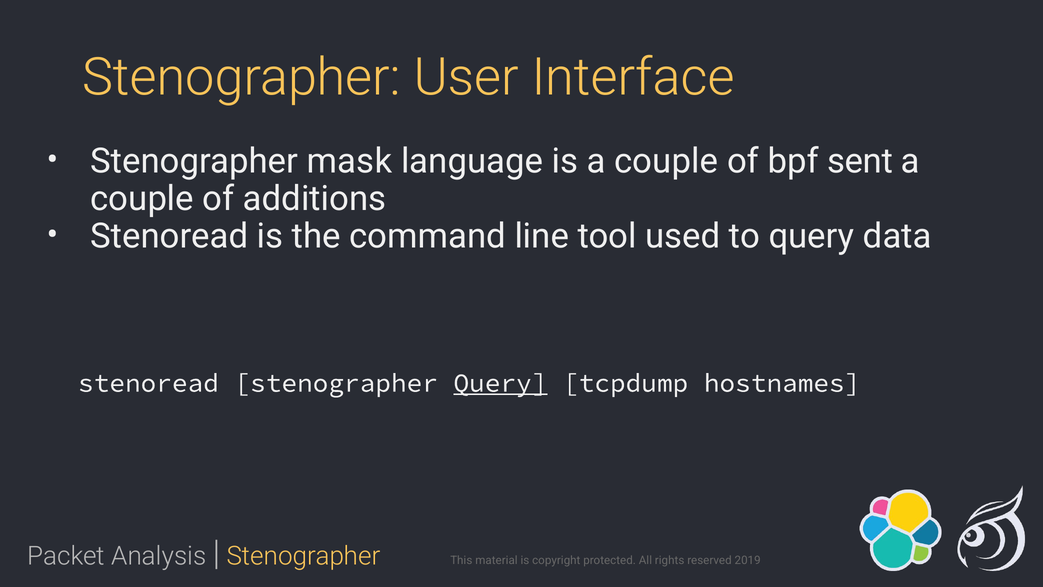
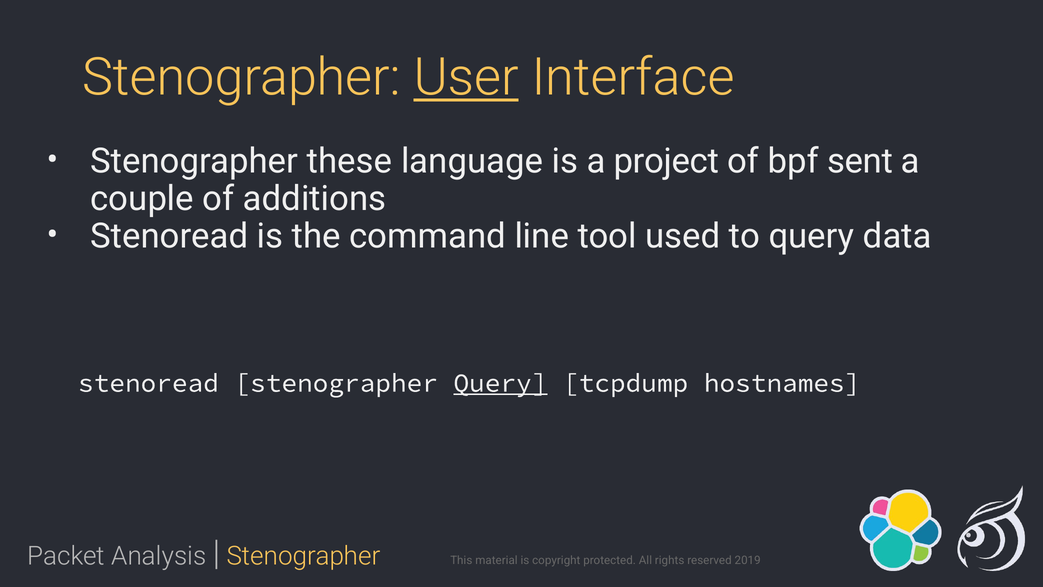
User underline: none -> present
mask: mask -> these
is a couple: couple -> project
